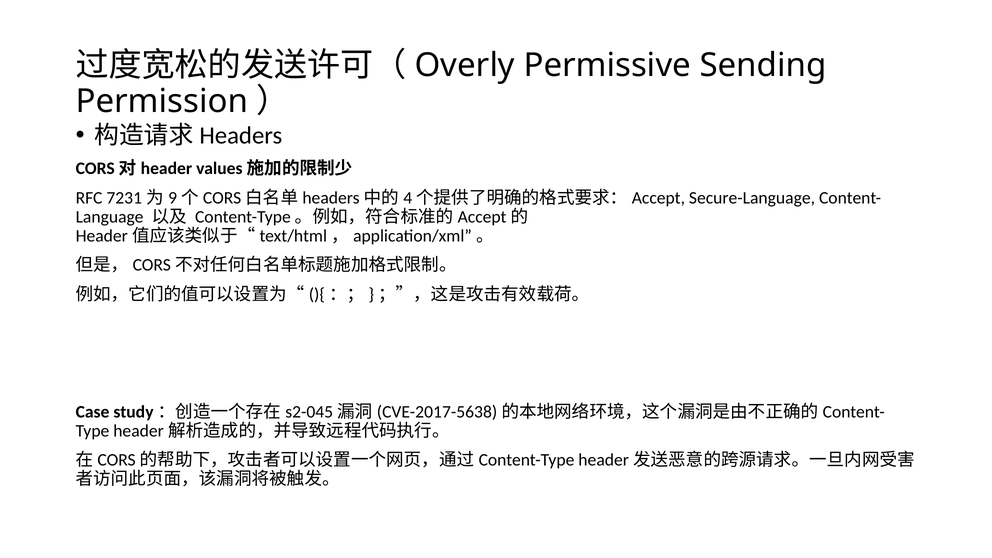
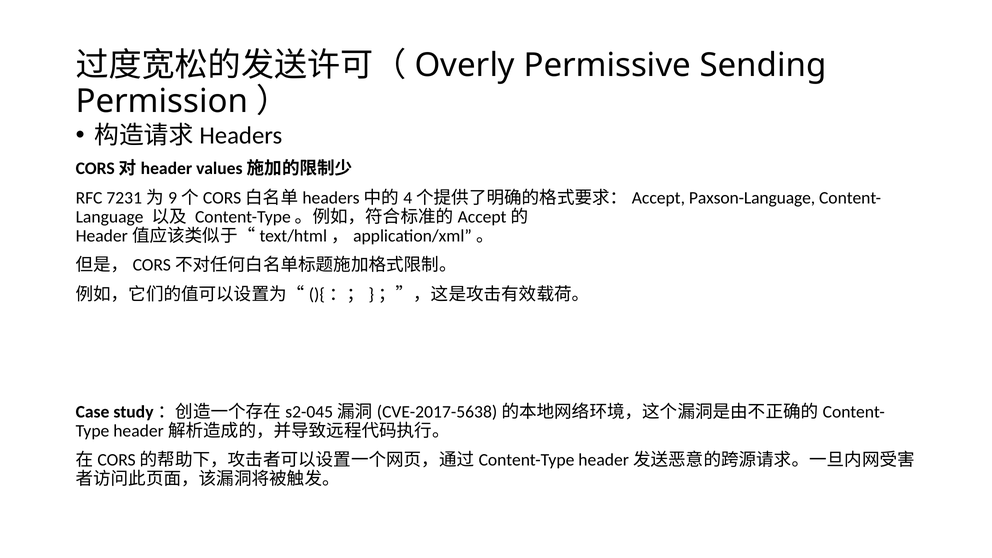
Secure-Language: Secure-Language -> Paxson-Language
